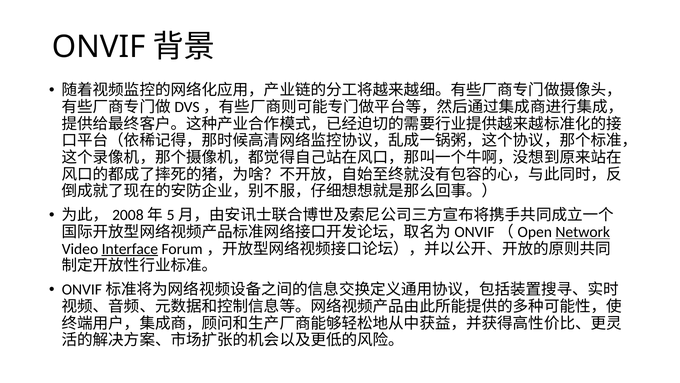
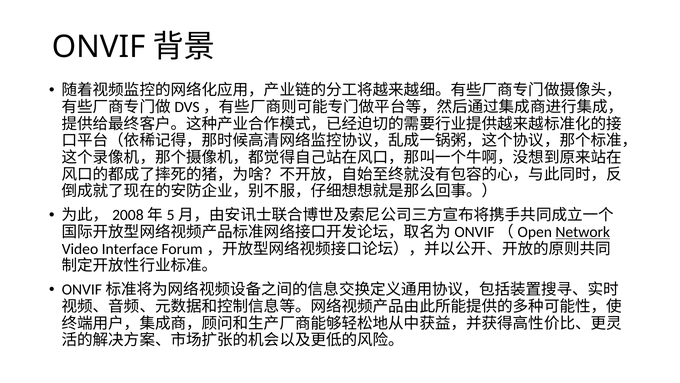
Interface underline: present -> none
